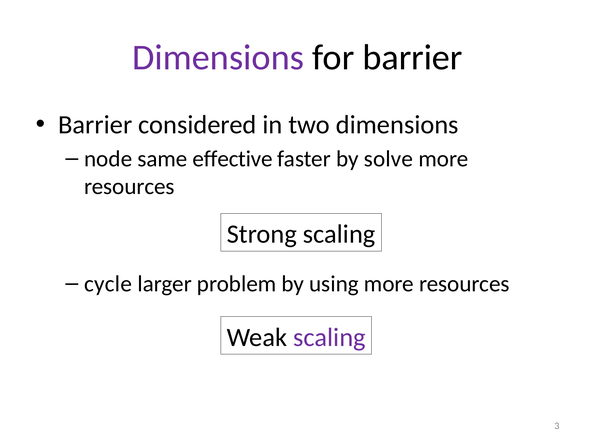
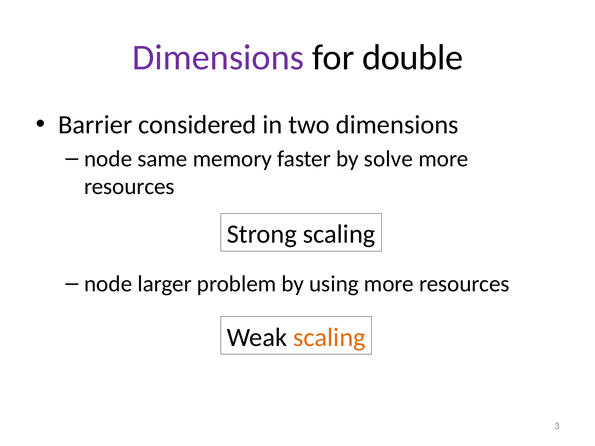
for barrier: barrier -> double
effective: effective -> memory
cycle at (108, 284): cycle -> node
scaling at (329, 337) colour: purple -> orange
